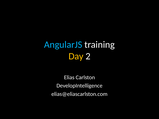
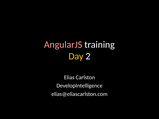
AngularJS colour: light blue -> pink
